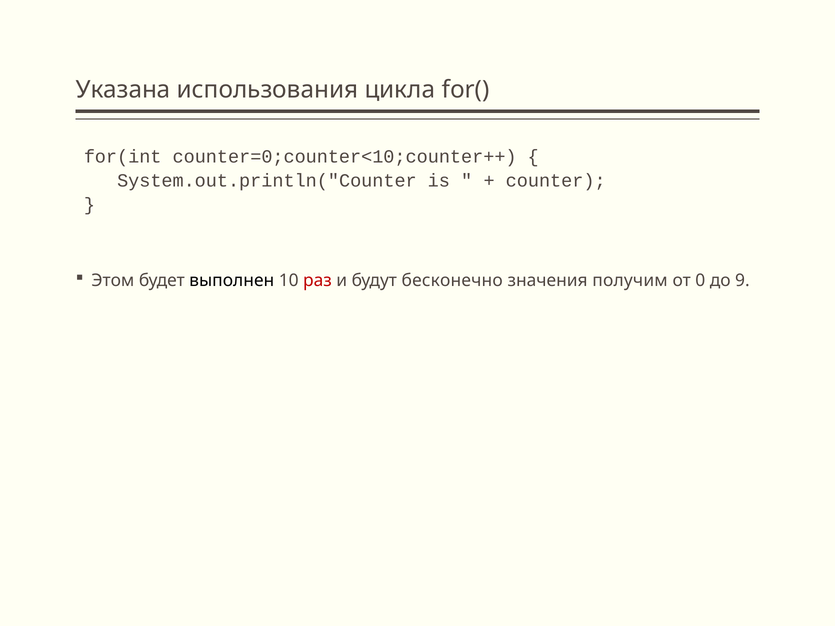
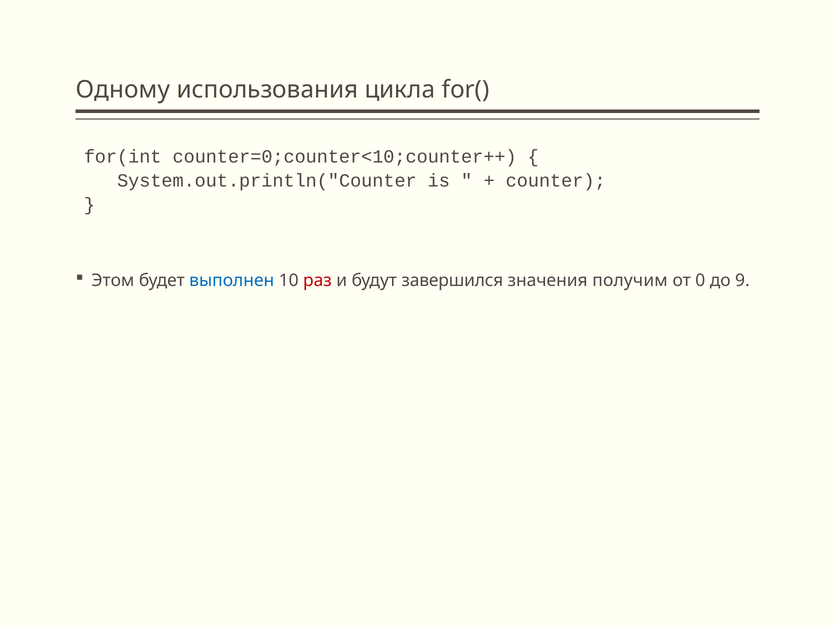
Указана: Указана -> Одному
выполнен colour: black -> blue
бесконечно: бесконечно -> завершился
